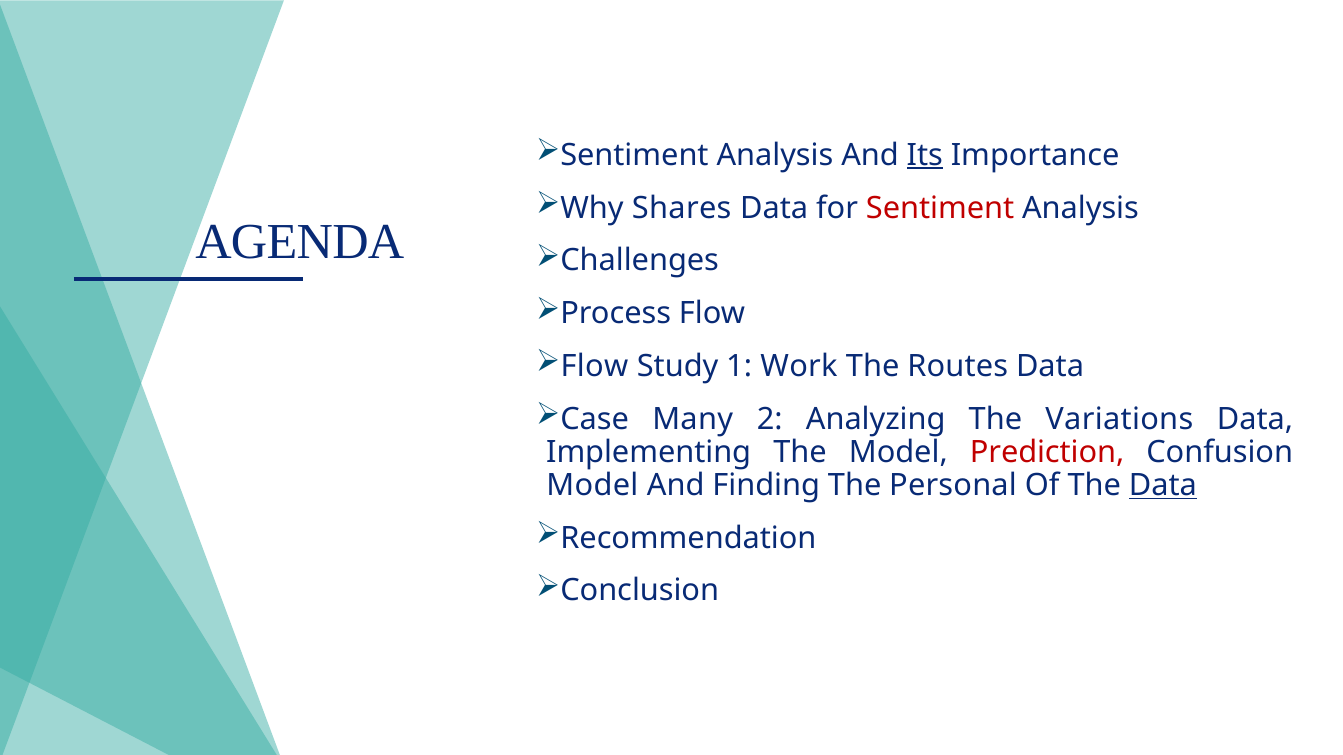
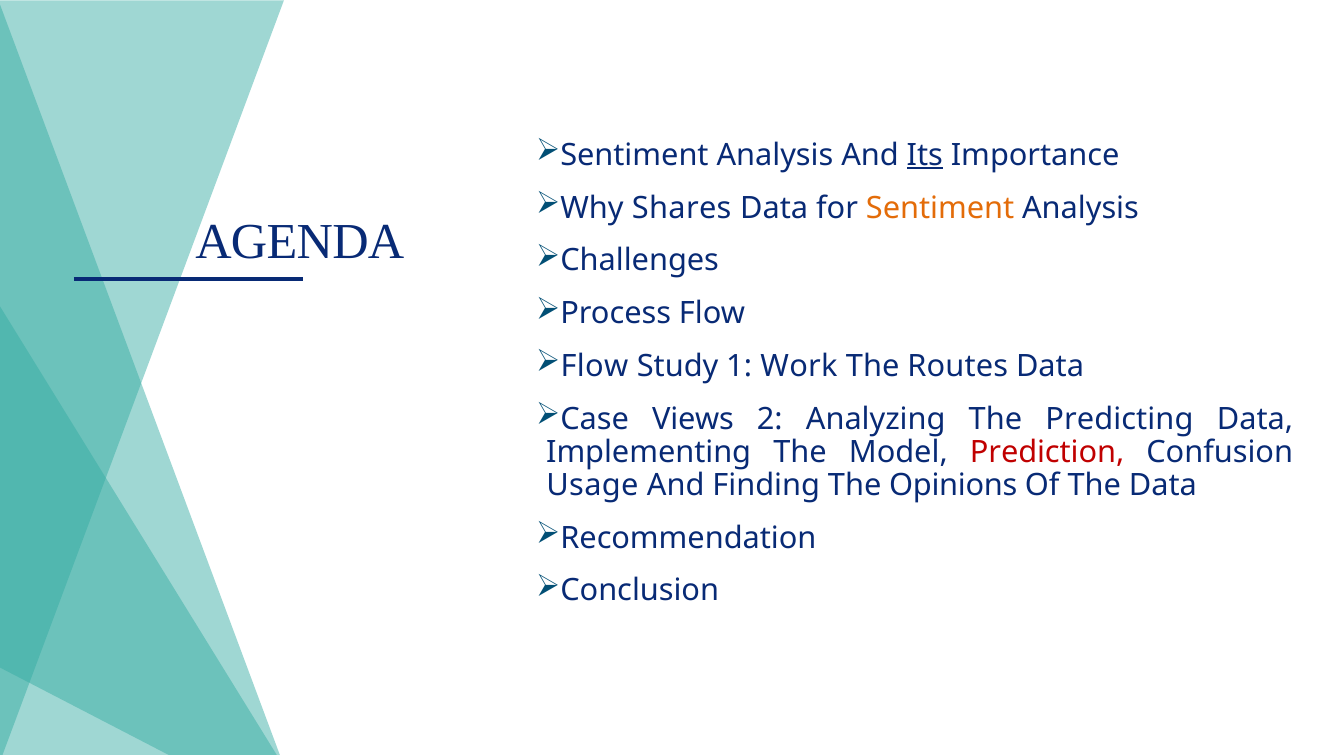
Sentiment at (940, 208) colour: red -> orange
Many: Many -> Views
Variations: Variations -> Predicting
Model at (592, 486): Model -> Usage
Personal: Personal -> Opinions
Data at (1163, 486) underline: present -> none
